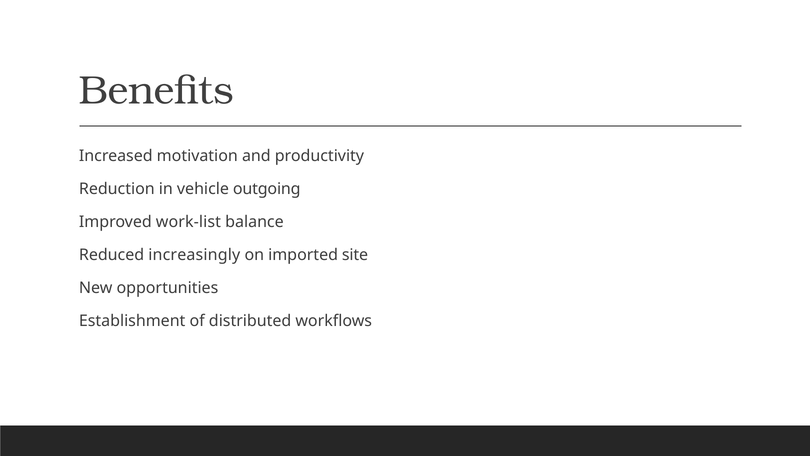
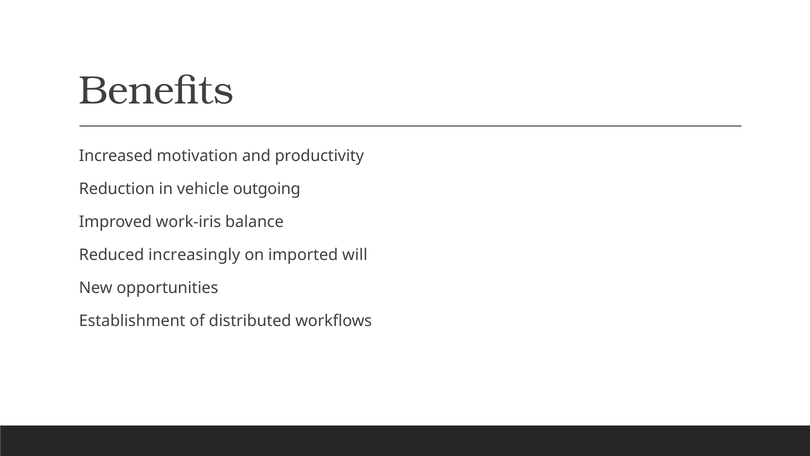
work-list: work-list -> work-iris
site: site -> will
